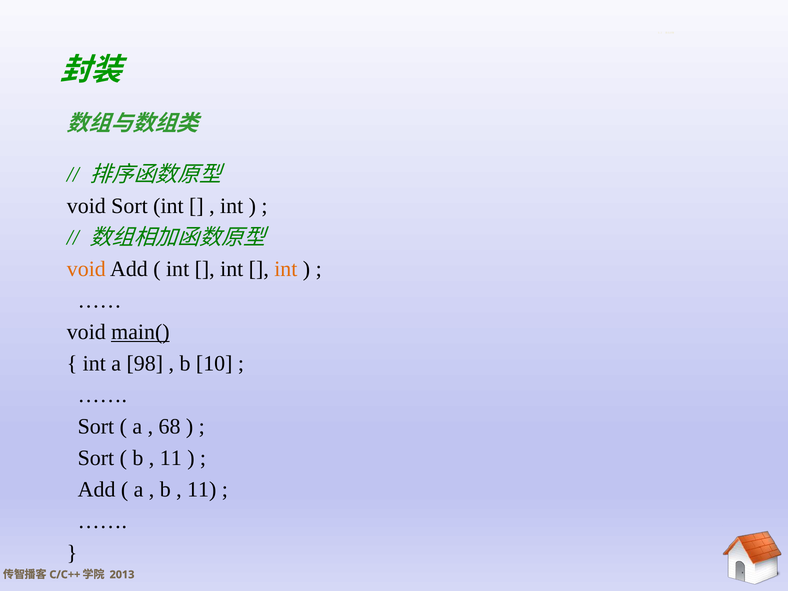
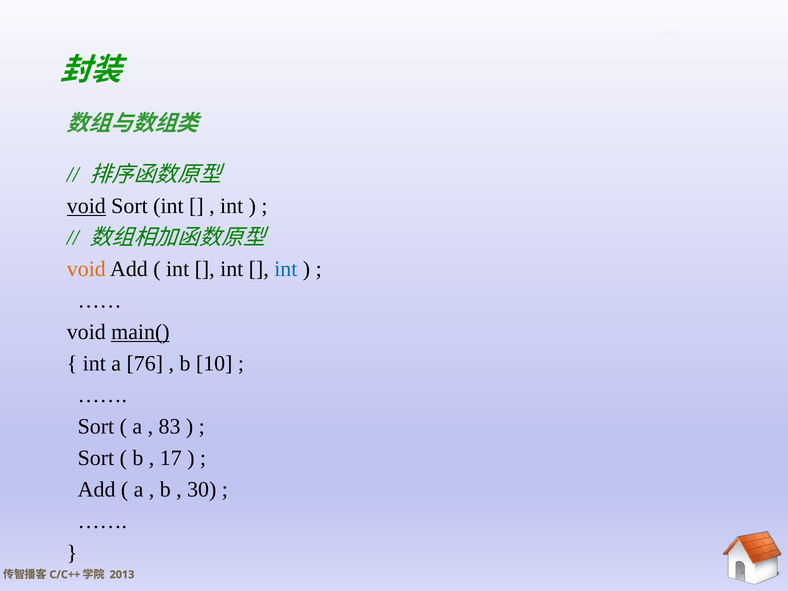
void at (86, 206) underline: none -> present
int at (286, 269) colour: orange -> blue
98: 98 -> 76
68: 68 -> 83
11 at (171, 458): 11 -> 17
11 at (202, 490): 11 -> 30
